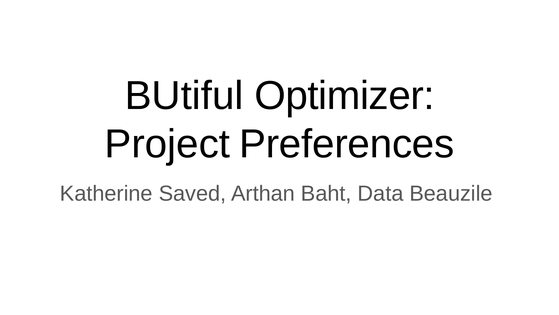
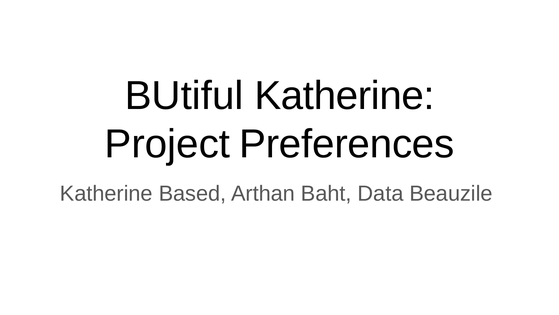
BUtiful Optimizer: Optimizer -> Katherine
Saved: Saved -> Based
